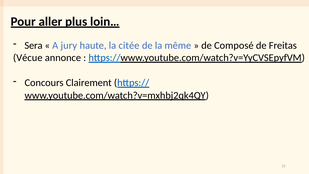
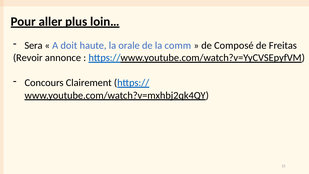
jury: jury -> doit
citée: citée -> orale
même: même -> comm
Vécue: Vécue -> Revoir
